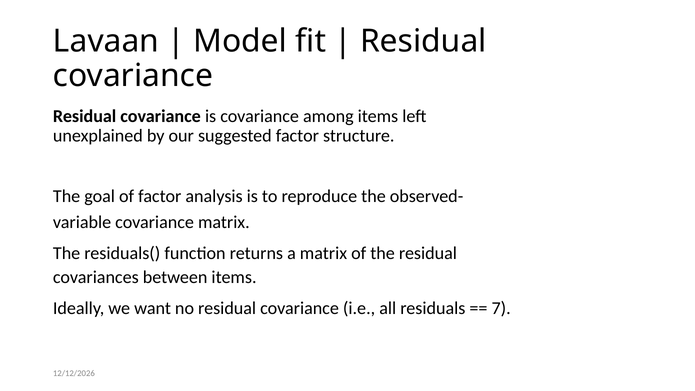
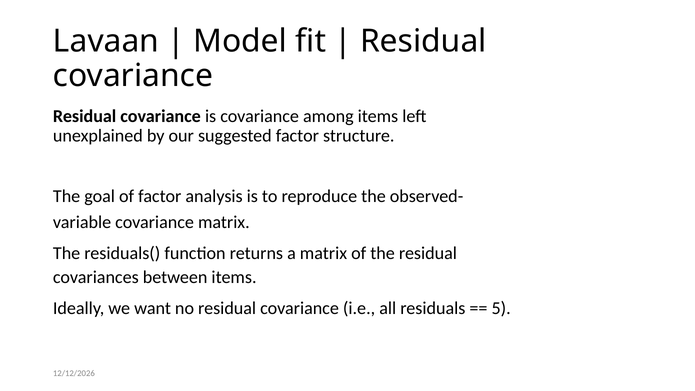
7: 7 -> 5
